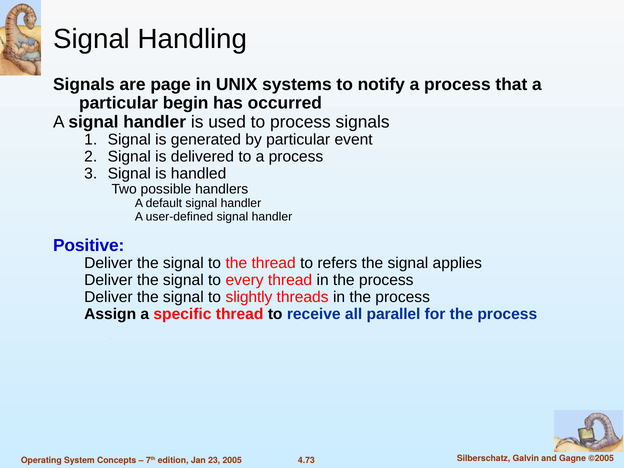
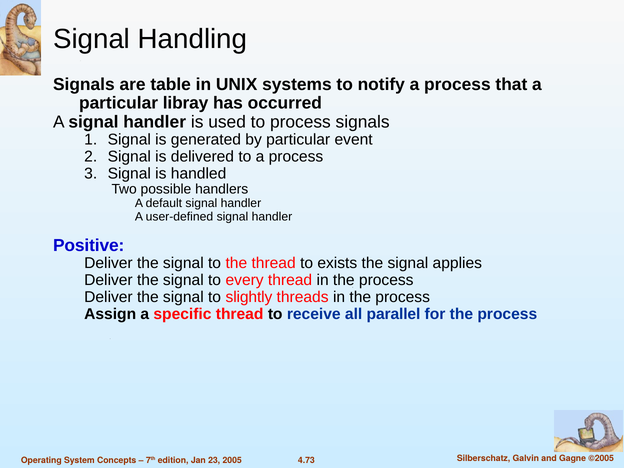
page: page -> table
begin: begin -> libray
refers: refers -> exists
